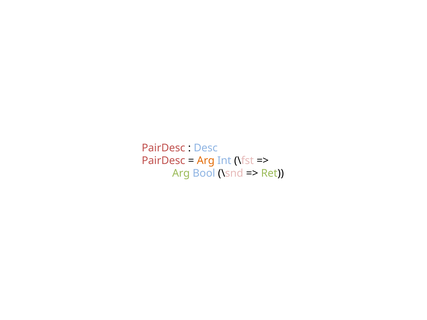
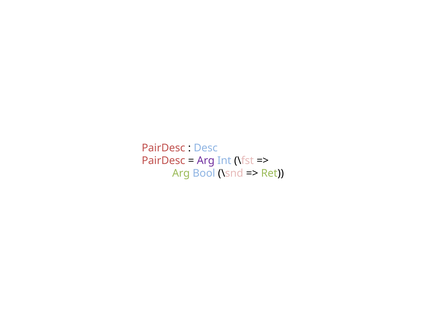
Arg at (206, 161) colour: orange -> purple
